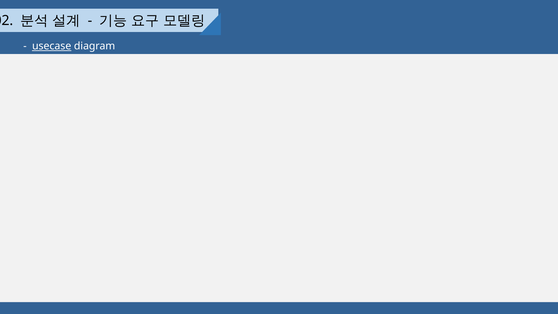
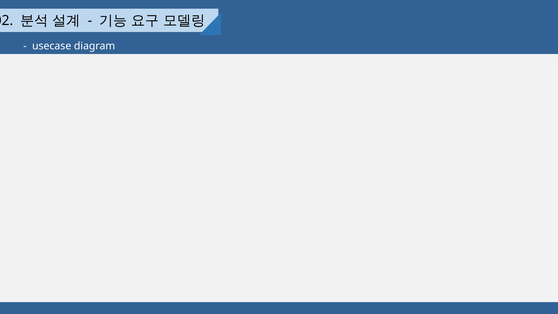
usecase underline: present -> none
